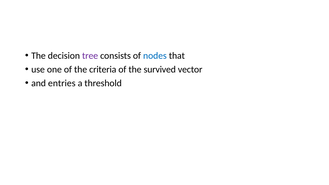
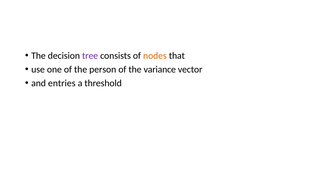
nodes colour: blue -> orange
criteria: criteria -> person
survived: survived -> variance
